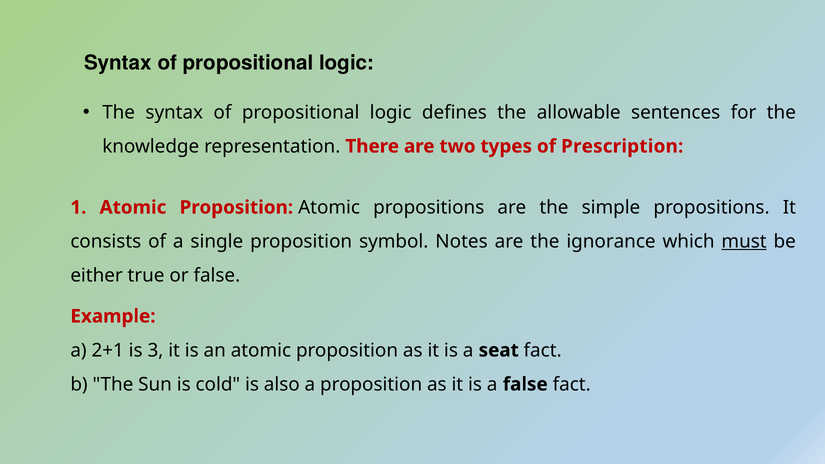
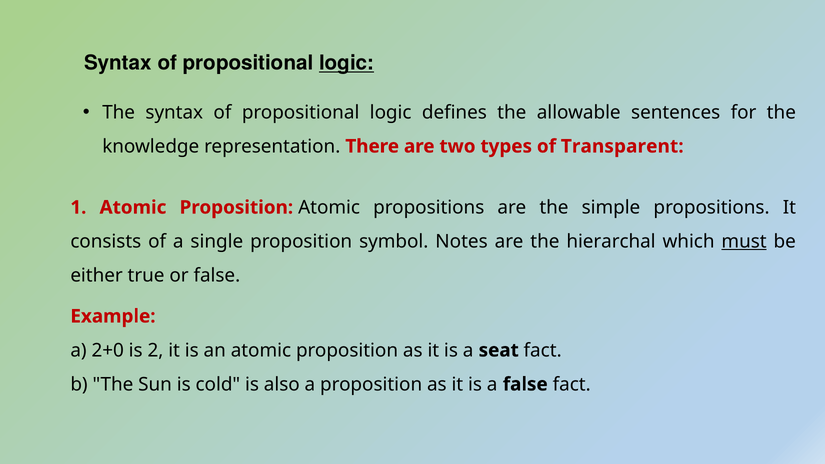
logic at (347, 63) underline: none -> present
Prescription: Prescription -> Transparent
ignorance: ignorance -> hierarchal
2+1: 2+1 -> 2+0
3: 3 -> 2
